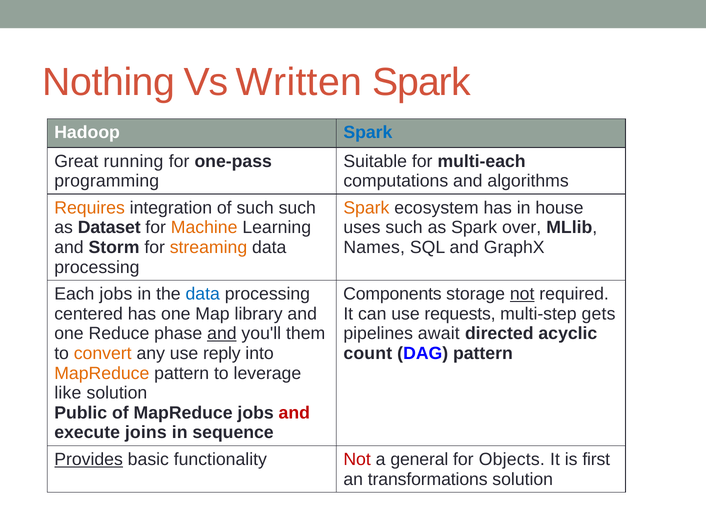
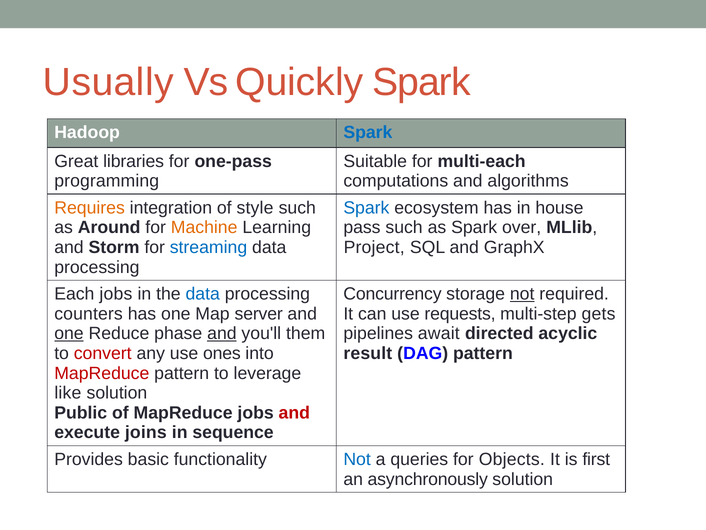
Nothing: Nothing -> Usually
Written: Written -> Quickly
running: running -> libraries
of such: such -> style
Spark at (366, 208) colour: orange -> blue
Dataset: Dataset -> Around
uses: uses -> pass
streaming colour: orange -> blue
Names: Names -> Project
Components: Components -> Concurrency
centered: centered -> counters
library: library -> server
one at (69, 333) underline: none -> present
convert colour: orange -> red
reply: reply -> ones
count: count -> result
MapReduce at (102, 373) colour: orange -> red
Provides underline: present -> none
Not at (357, 459) colour: red -> blue
general: general -> queries
transformations: transformations -> asynchronously
